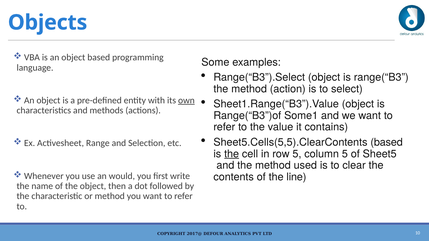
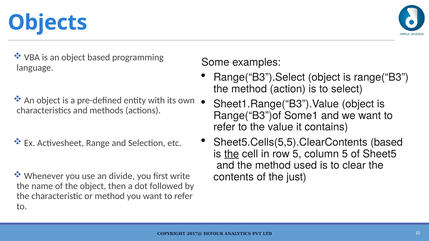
own underline: present -> none
would: would -> divide
line: line -> just
